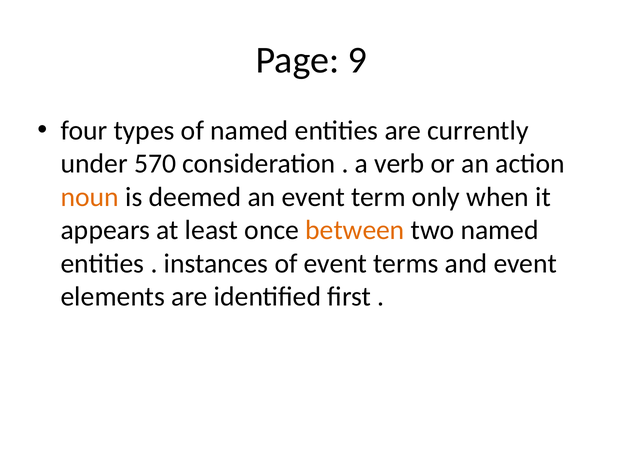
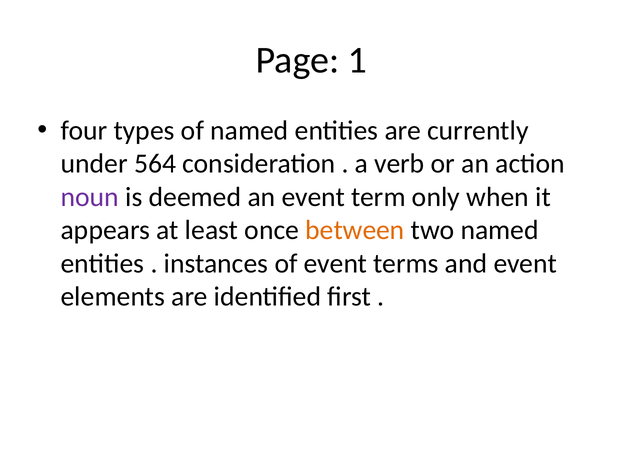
9: 9 -> 1
570: 570 -> 564
noun colour: orange -> purple
